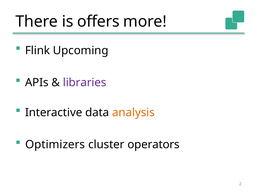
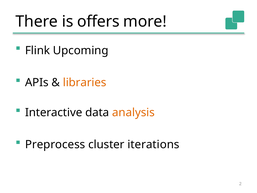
libraries colour: purple -> orange
Optimizers: Optimizers -> Preprocess
operators: operators -> iterations
